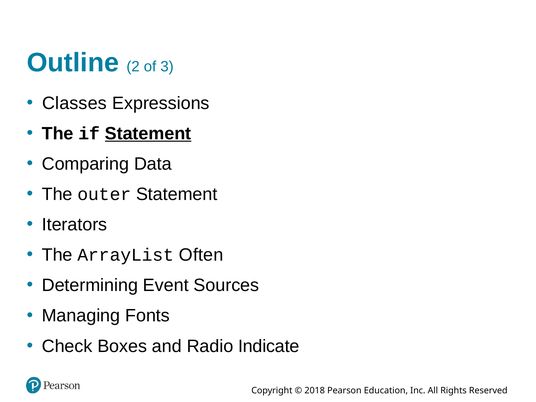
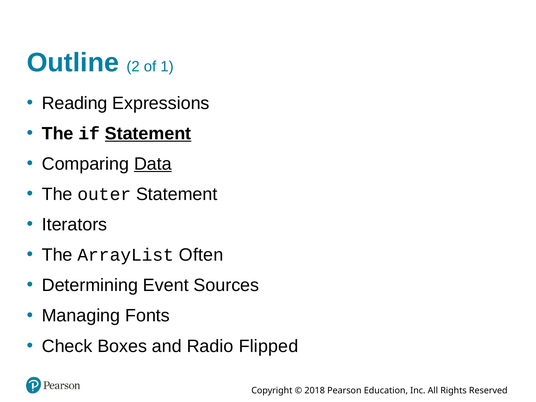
3: 3 -> 1
Classes: Classes -> Reading
Data underline: none -> present
Indicate: Indicate -> Flipped
